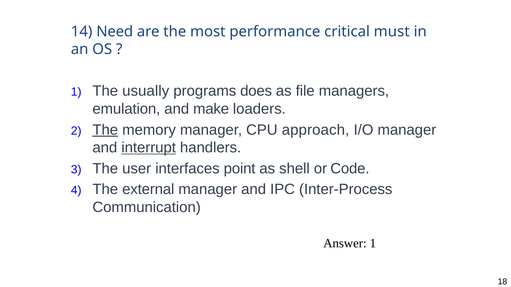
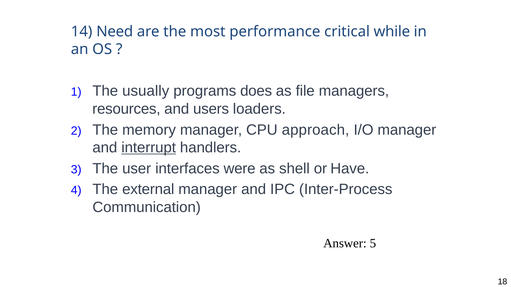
must: must -> while
emulation: emulation -> resources
make: make -> users
The at (105, 130) underline: present -> none
point: point -> were
Code: Code -> Have
Answer 1: 1 -> 5
